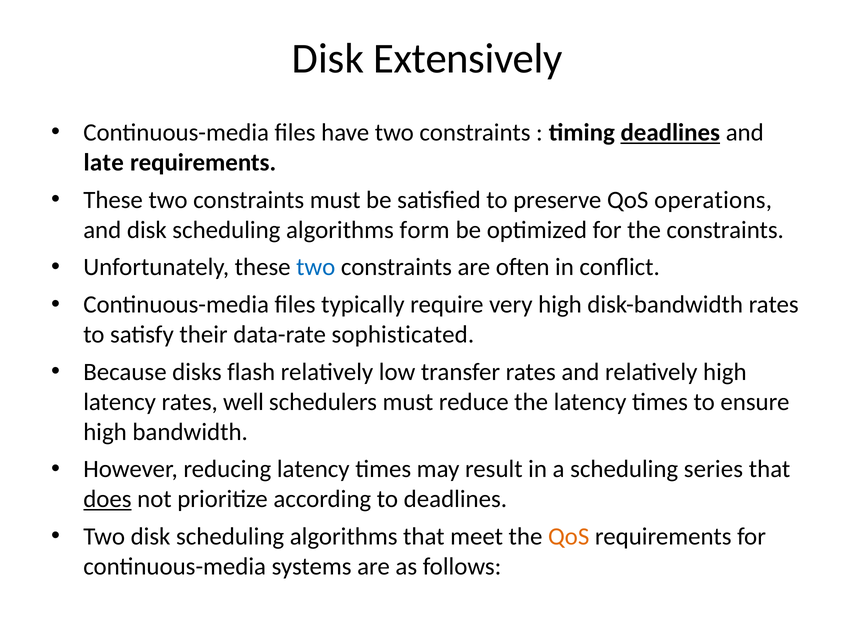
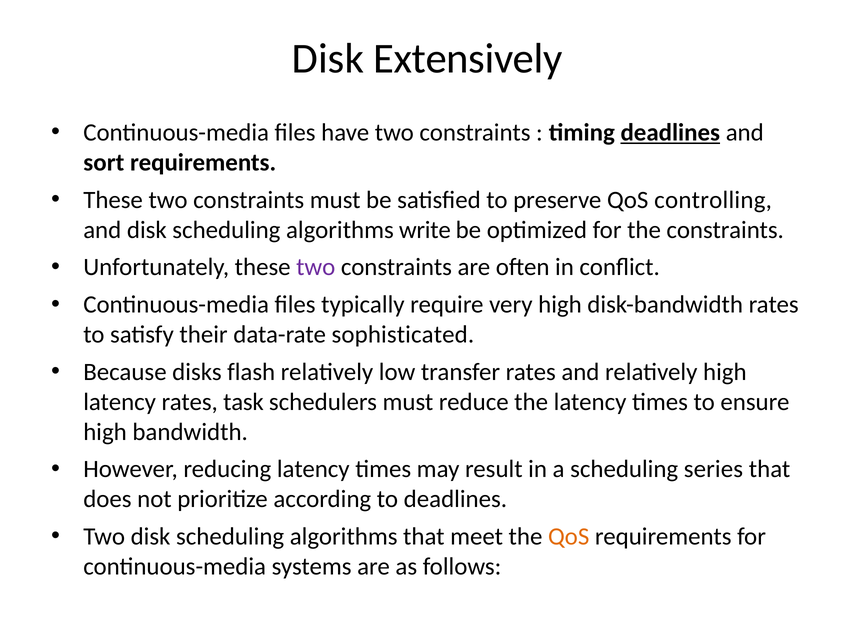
late: late -> sort
operations: operations -> controlling
form: form -> write
two at (316, 267) colour: blue -> purple
well: well -> task
does underline: present -> none
